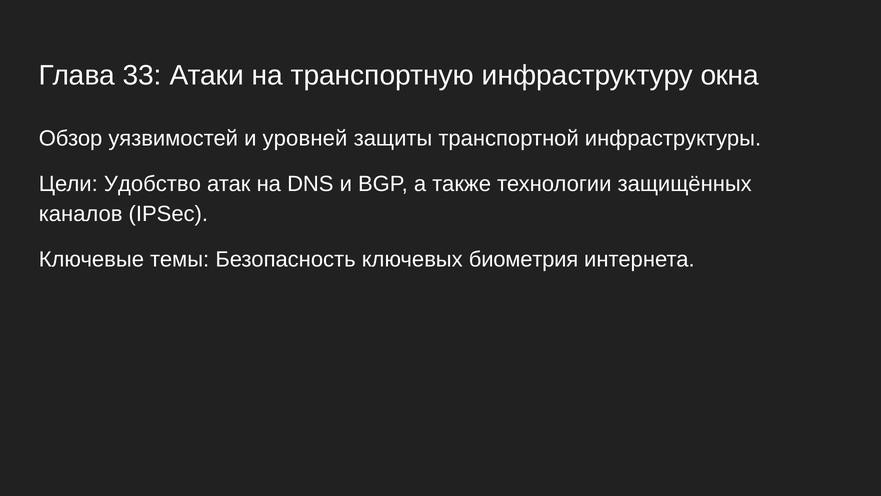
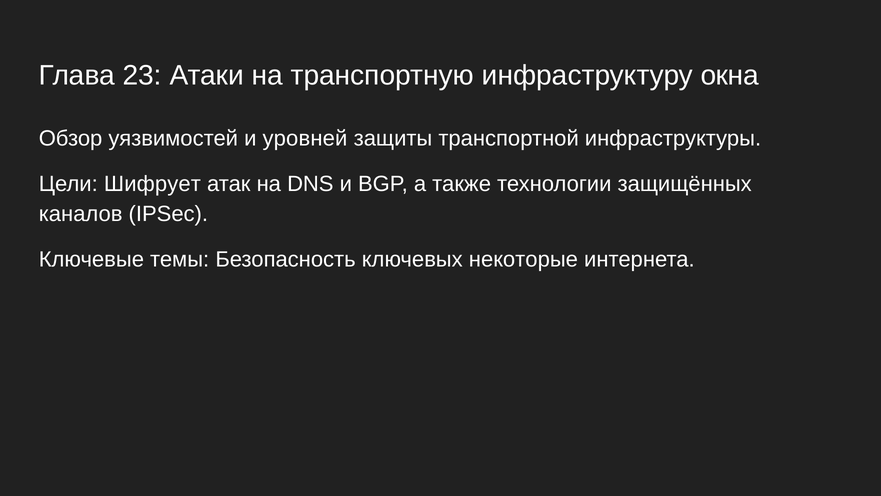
33: 33 -> 23
Удобство: Удобство -> Шифрует
биометрия: биометрия -> некоторые
